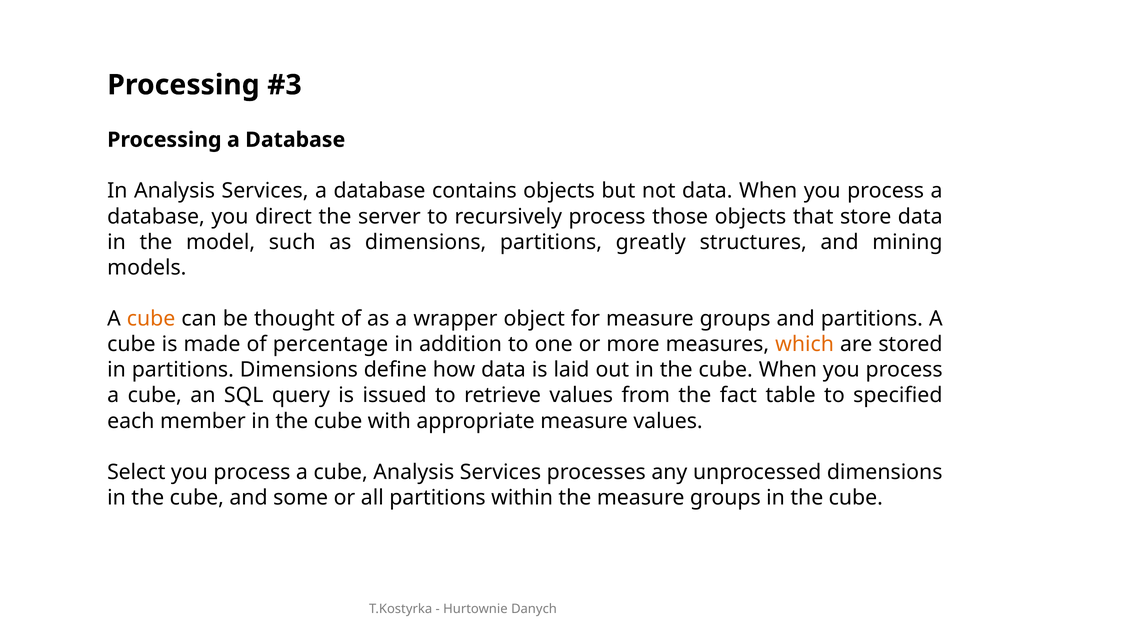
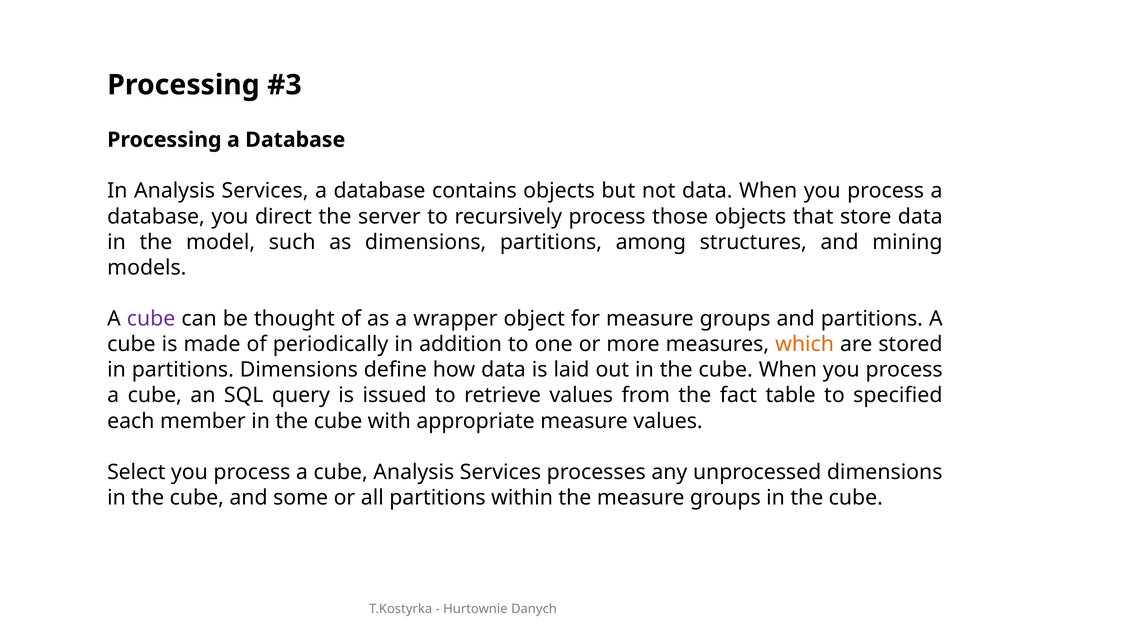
greatly: greatly -> among
cube at (151, 319) colour: orange -> purple
percentage: percentage -> periodically
